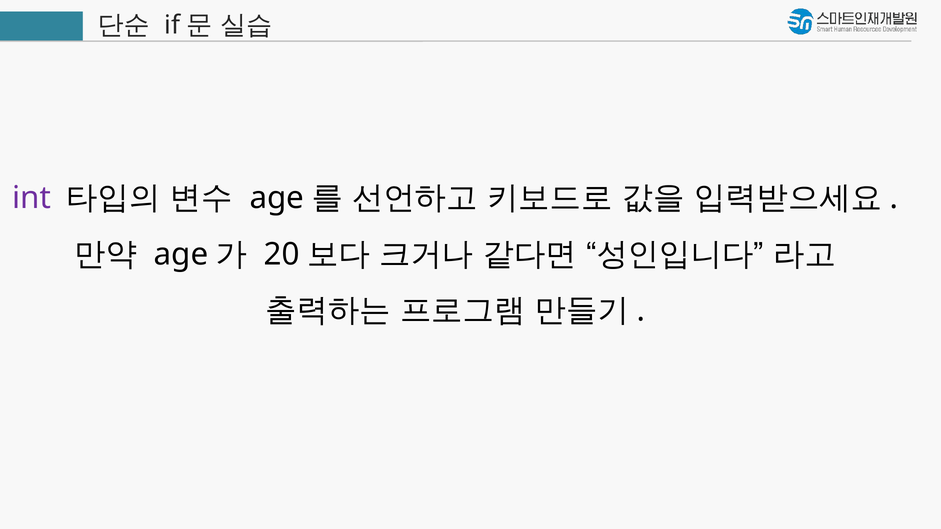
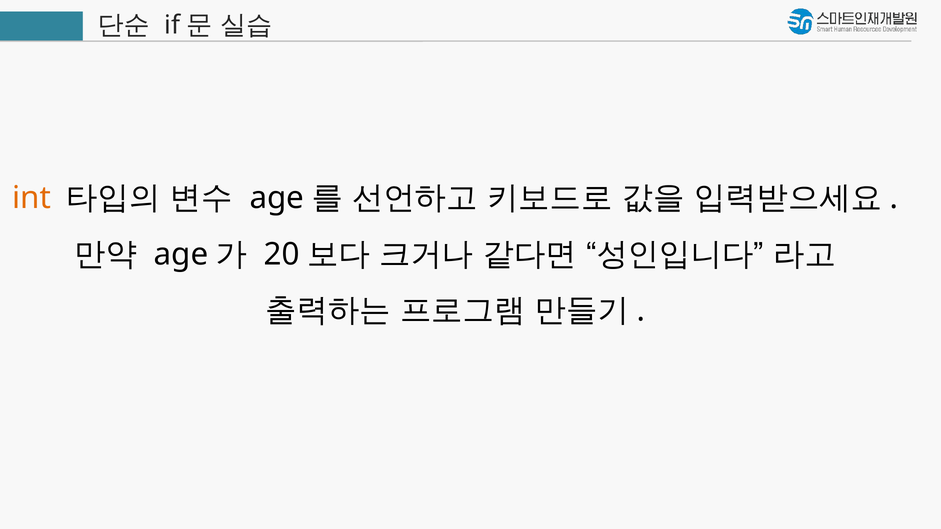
int colour: purple -> orange
